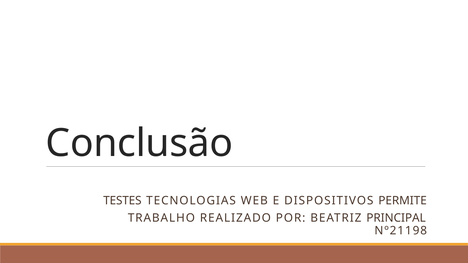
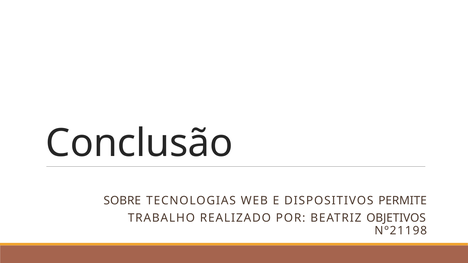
TESTES: TESTES -> SOBRE
PRINCIPAL: PRINCIPAL -> OBJETIVOS
